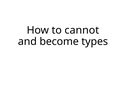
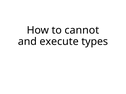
become: become -> execute
